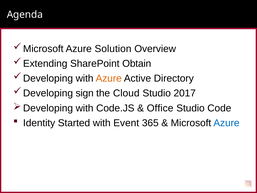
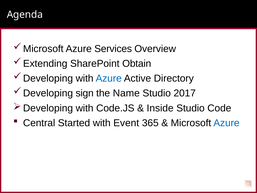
Solution: Solution -> Services
Azure at (109, 78) colour: orange -> blue
Cloud: Cloud -> Name
Office: Office -> Inside
Identity: Identity -> Central
